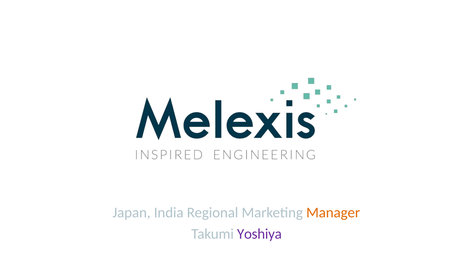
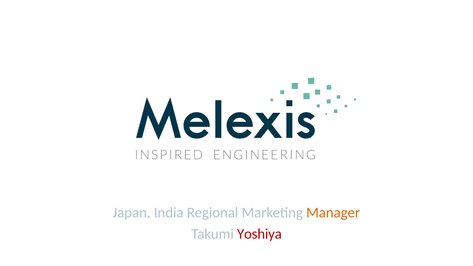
Yoshiya colour: purple -> red
